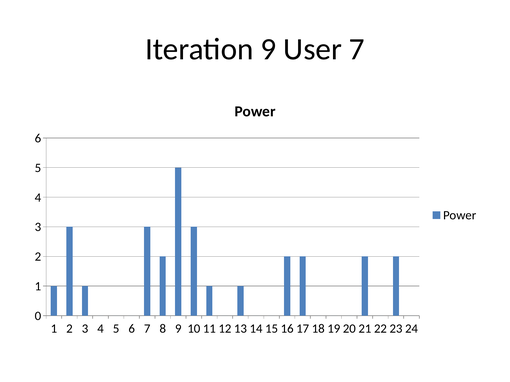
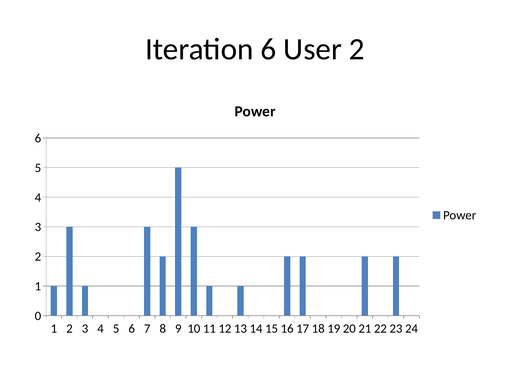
Iteration 9: 9 -> 6
User 7: 7 -> 2
